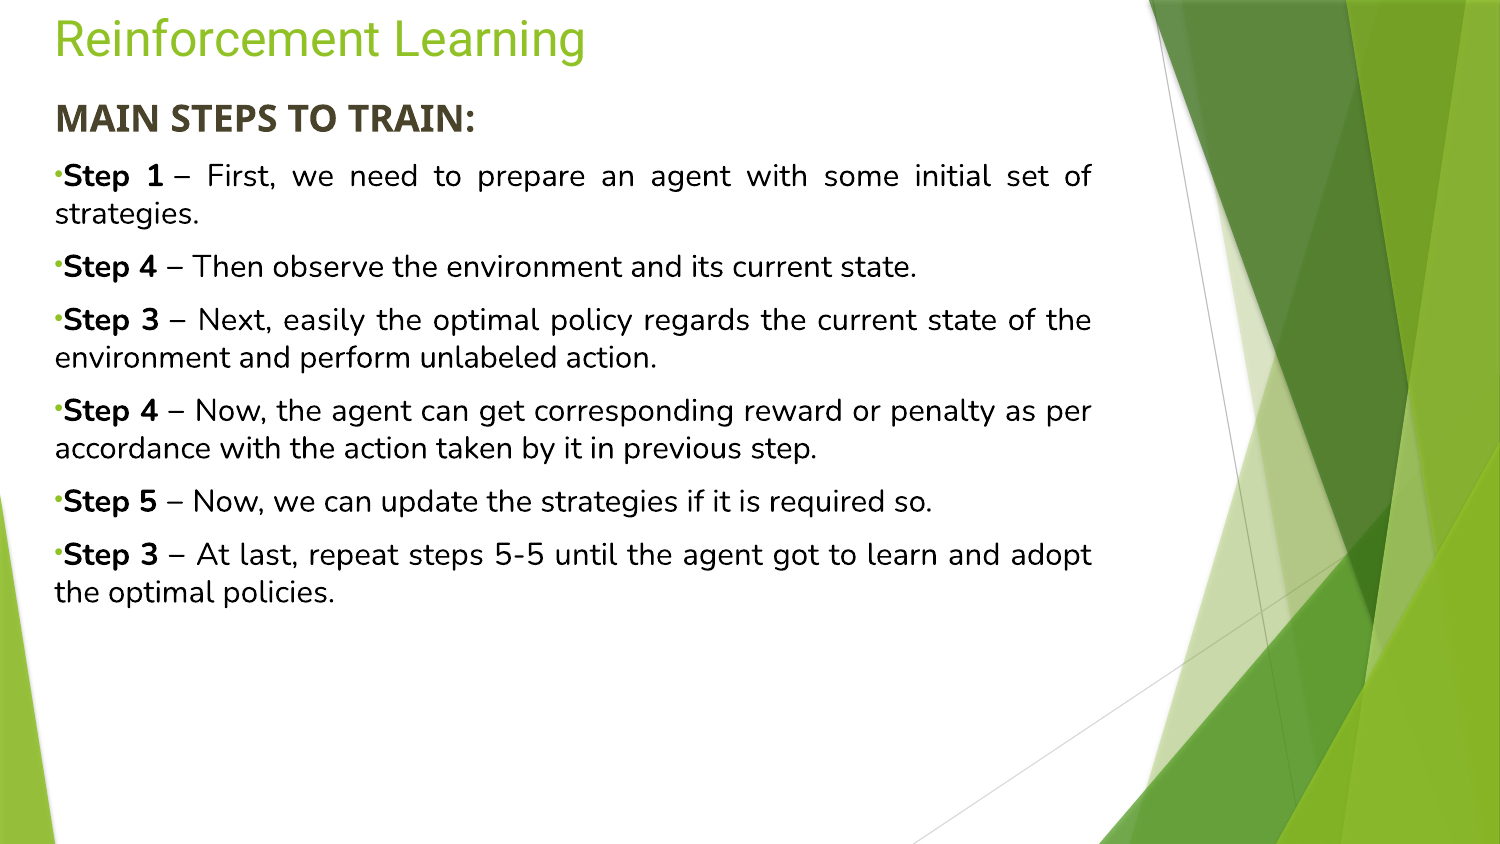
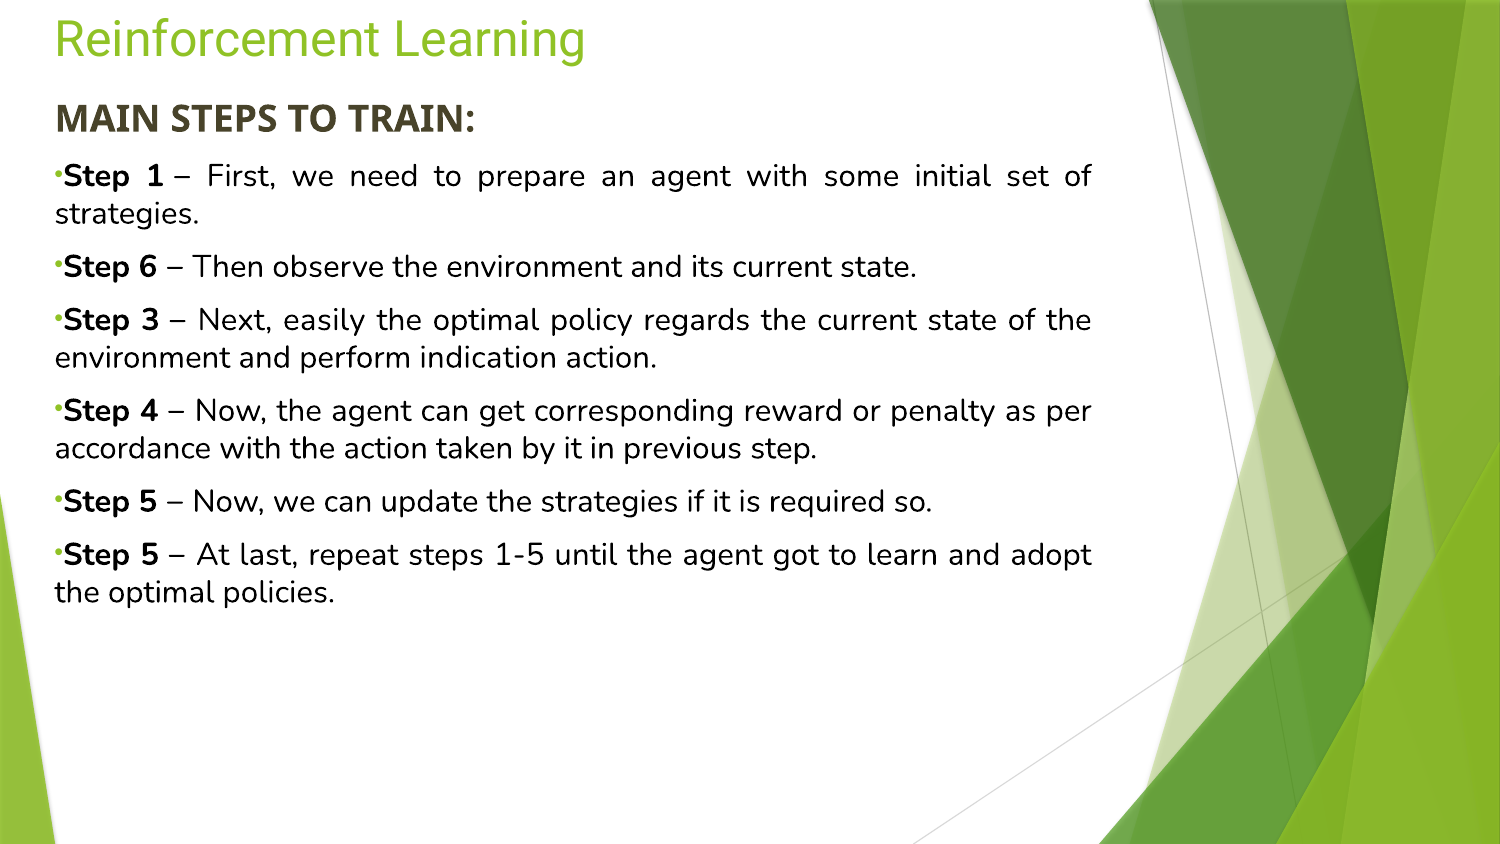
4 at (148, 266): 4 -> 6
unlabeled: unlabeled -> indication
3 at (150, 554): 3 -> 5
5-5: 5-5 -> 1-5
